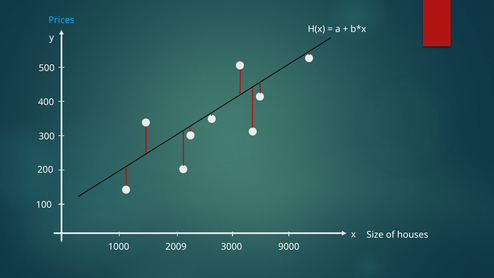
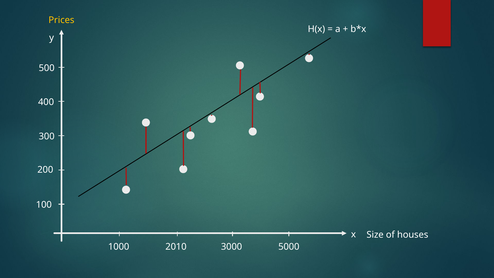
Prices colour: light blue -> yellow
2009: 2009 -> 2010
9000: 9000 -> 5000
